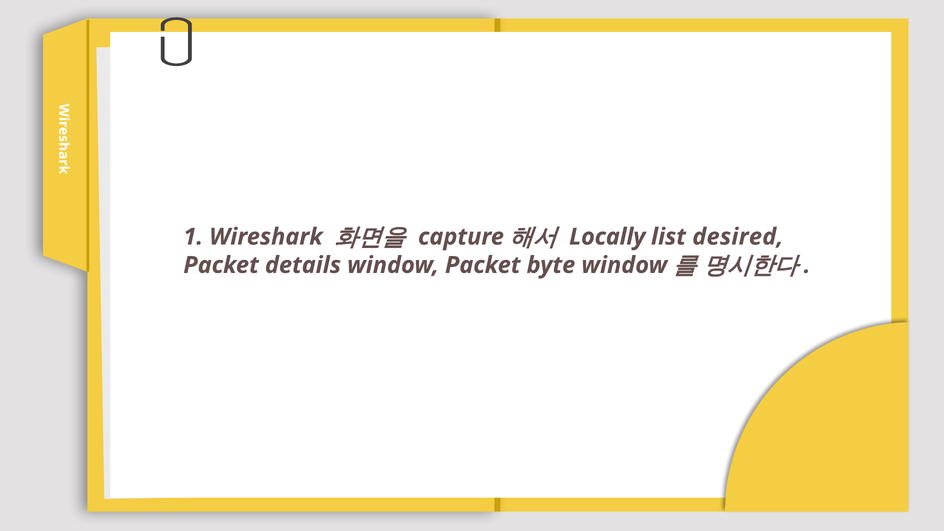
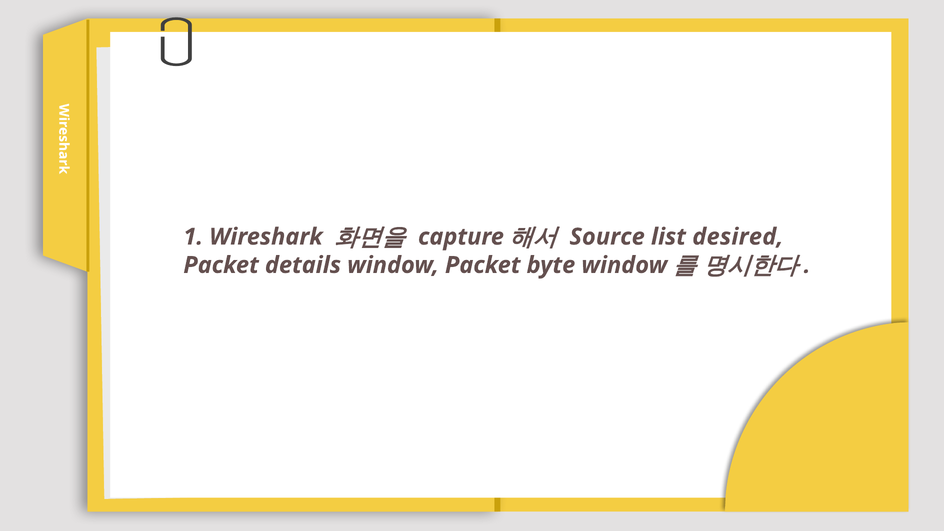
Locally: Locally -> Source
